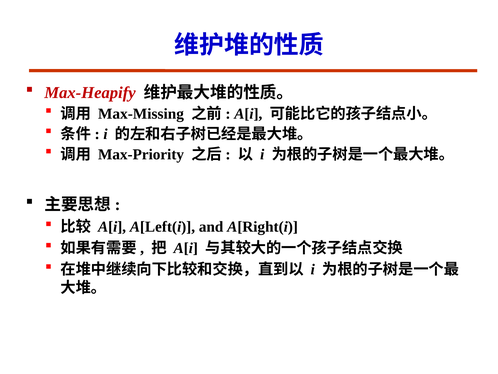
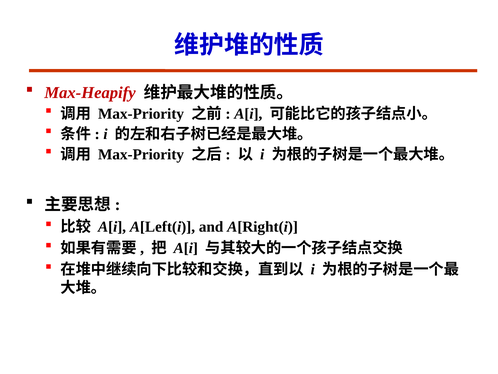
Max-Missing at (141, 114): Max-Missing -> Max-Priority
